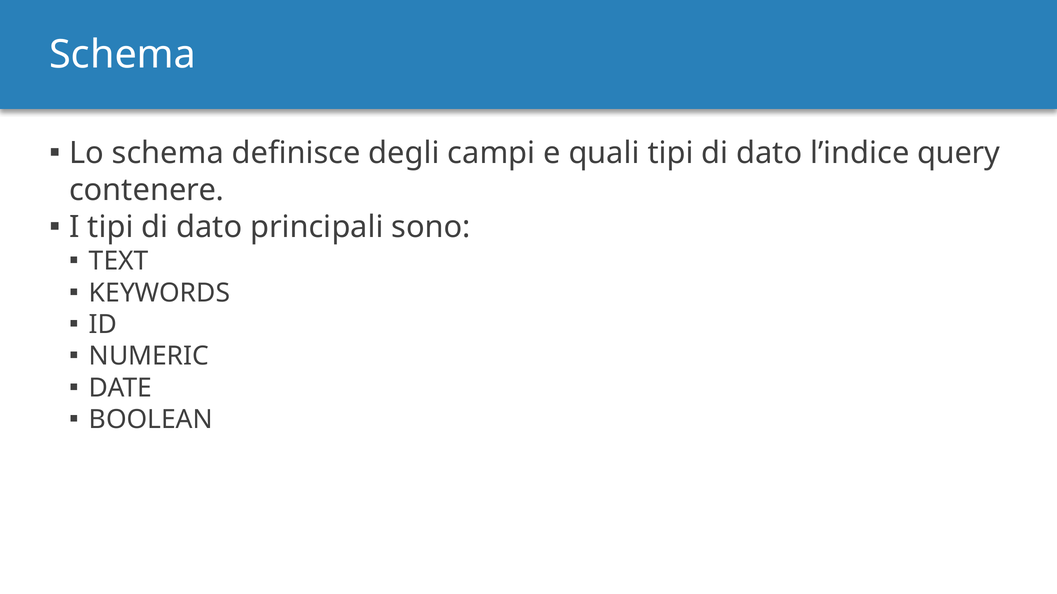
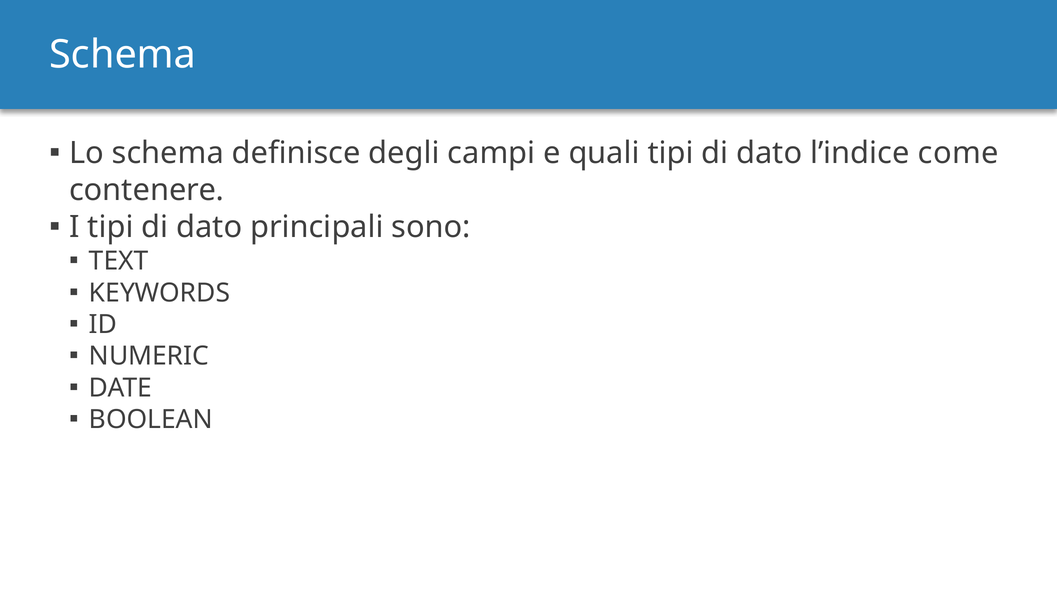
query: query -> come
